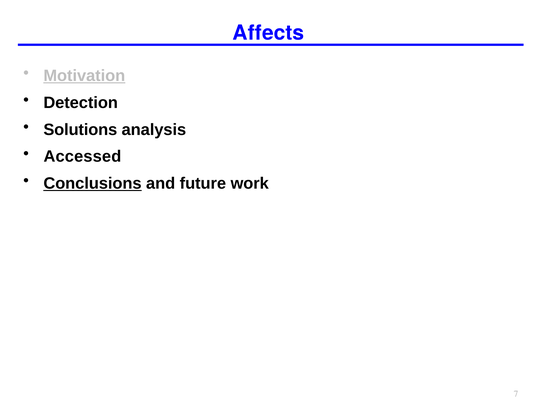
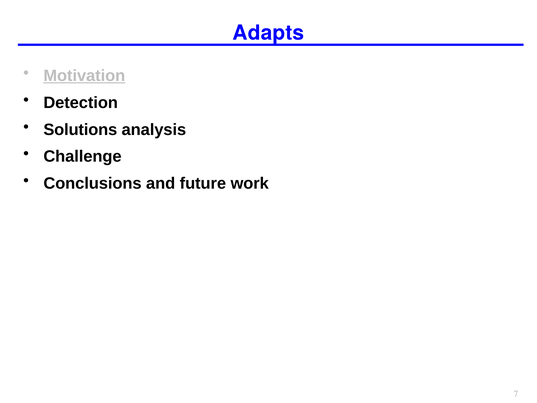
Affects: Affects -> Adapts
Accessed: Accessed -> Challenge
Conclusions underline: present -> none
